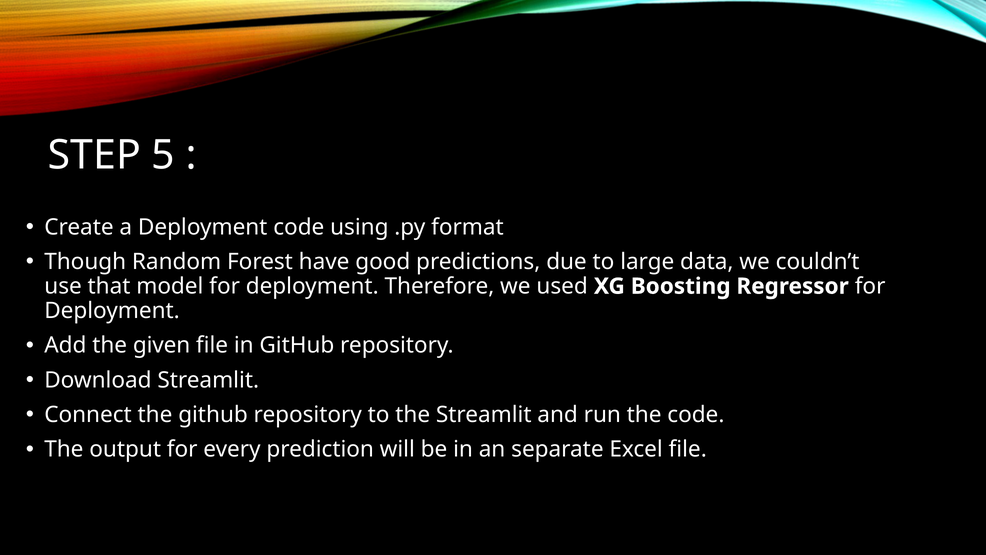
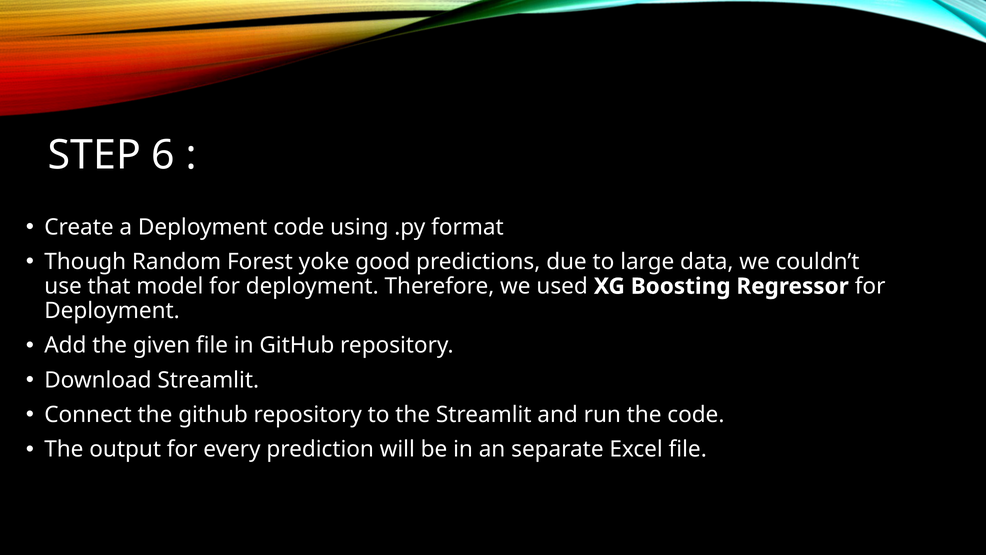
5: 5 -> 6
have: have -> yoke
